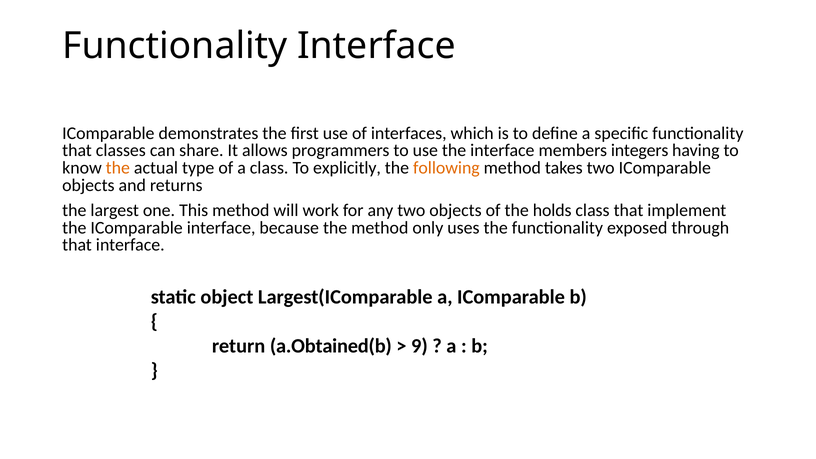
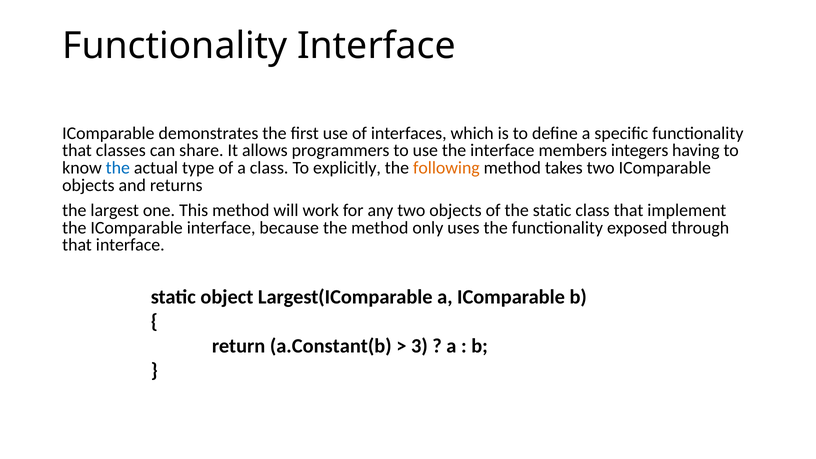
the at (118, 168) colour: orange -> blue
the holds: holds -> static
a.Obtained(b: a.Obtained(b -> a.Constant(b
9: 9 -> 3
